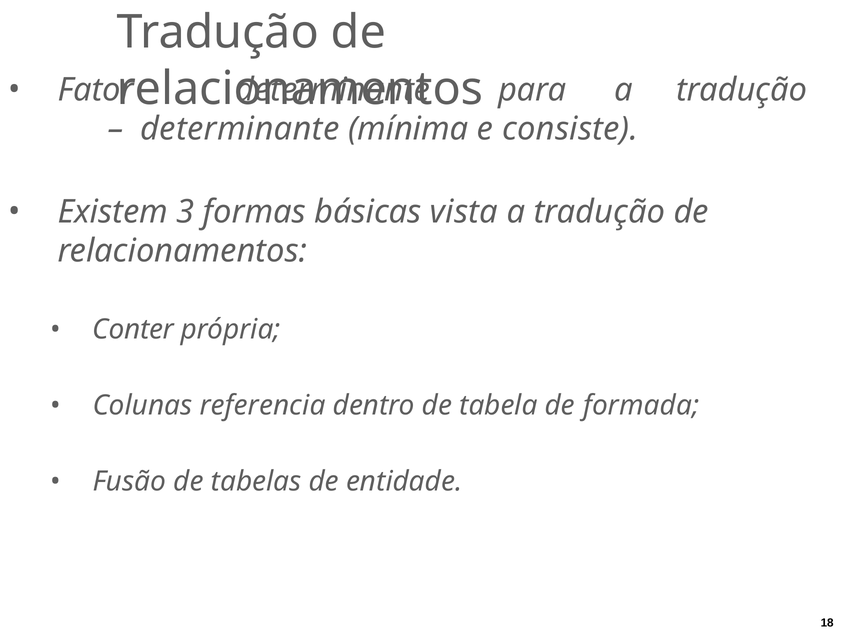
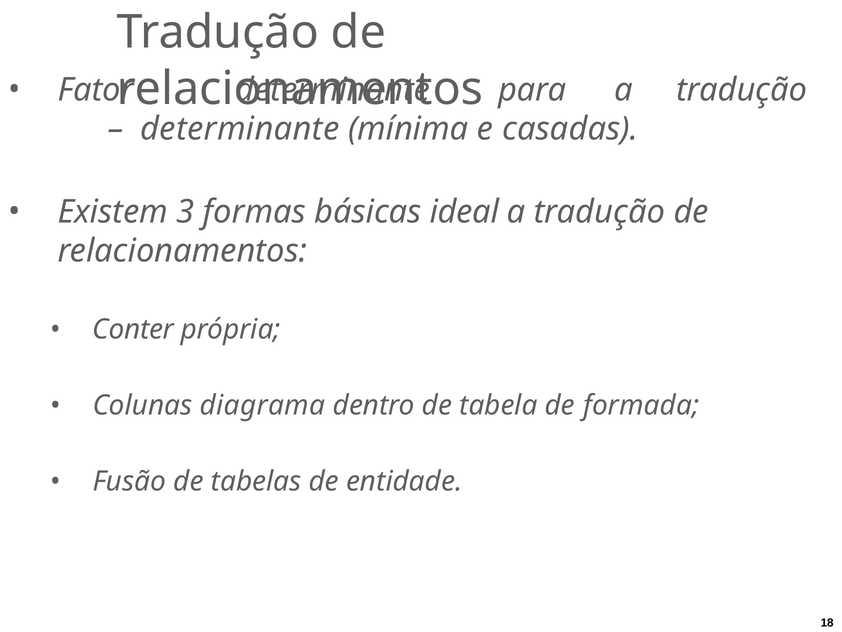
consiste: consiste -> casadas
vista: vista -> ideal
referencia: referencia -> diagrama
